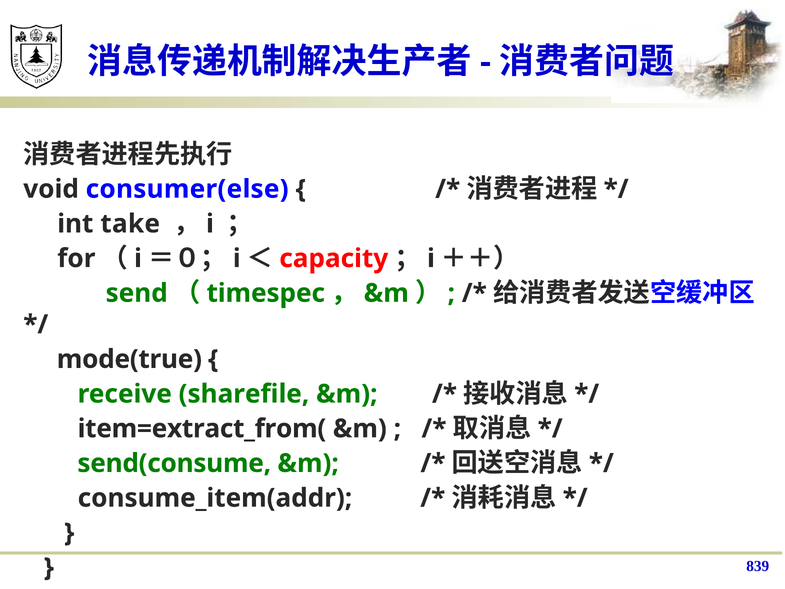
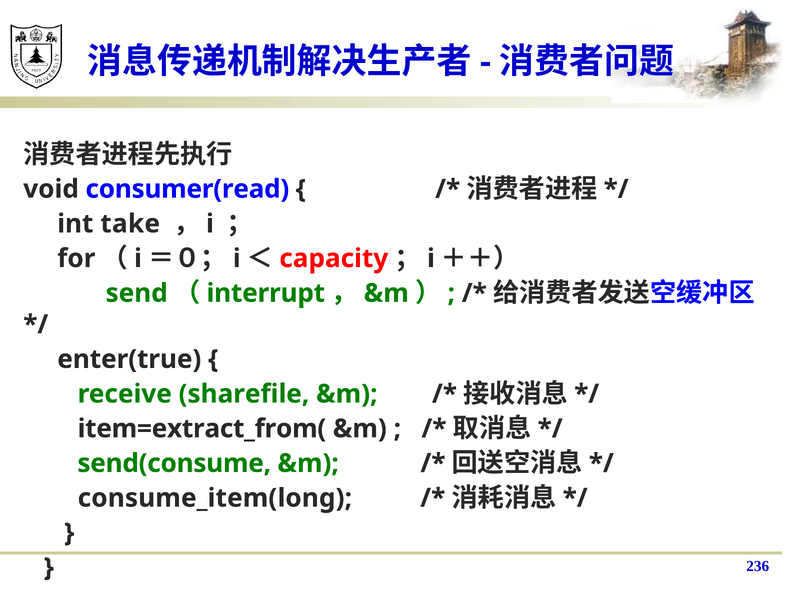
consumer(else: consumer(else -> consumer(read
timespec: timespec -> interrupt
mode(true: mode(true -> enter(true
consume_item(addr: consume_item(addr -> consume_item(long
839: 839 -> 236
